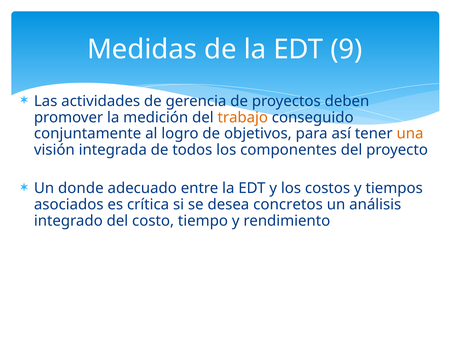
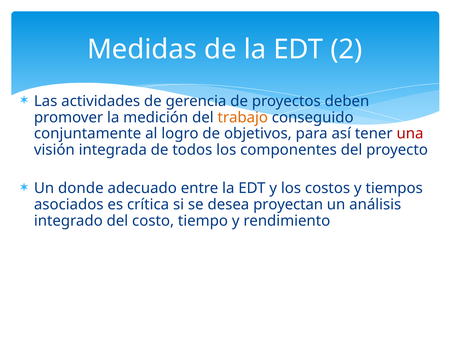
9: 9 -> 2
una colour: orange -> red
concretos: concretos -> proyectan
